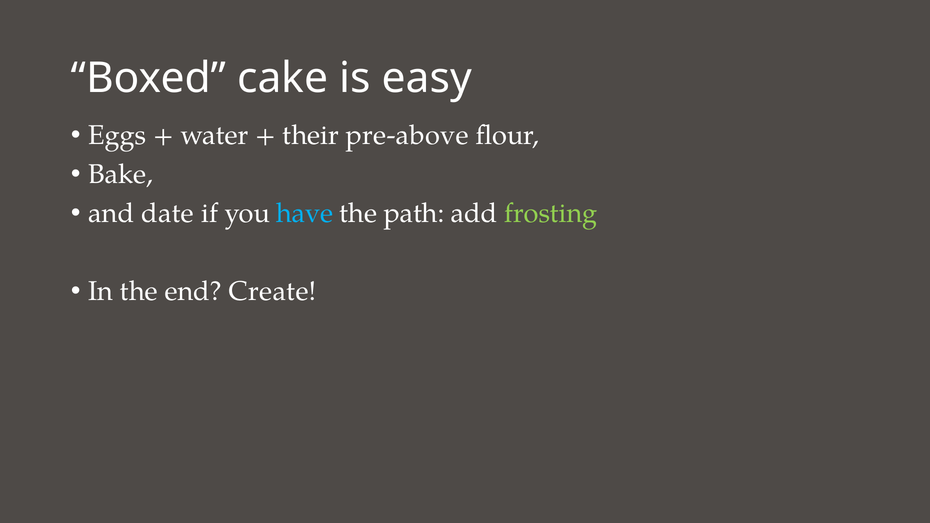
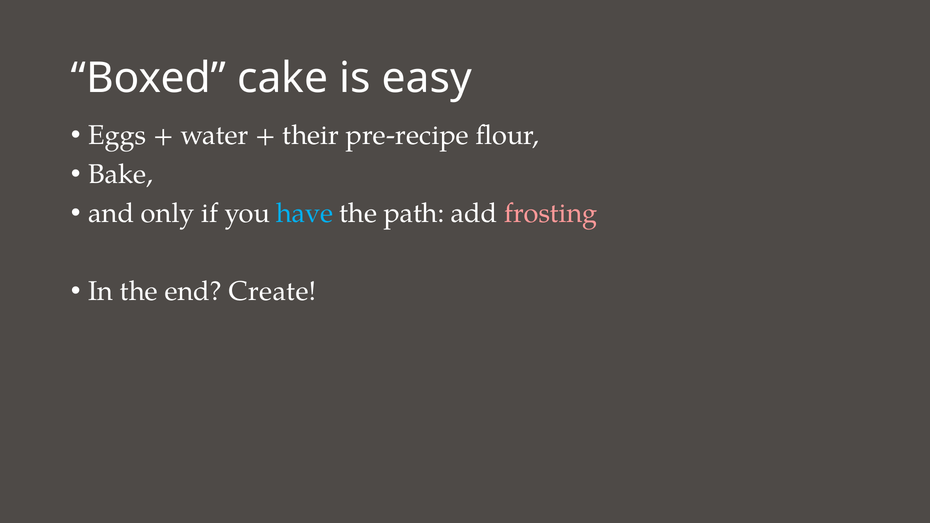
pre-above: pre-above -> pre-recipe
date: date -> only
frosting colour: light green -> pink
